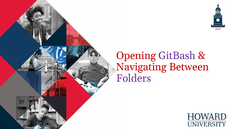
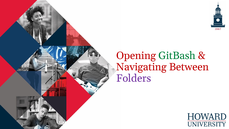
GitBash colour: purple -> green
